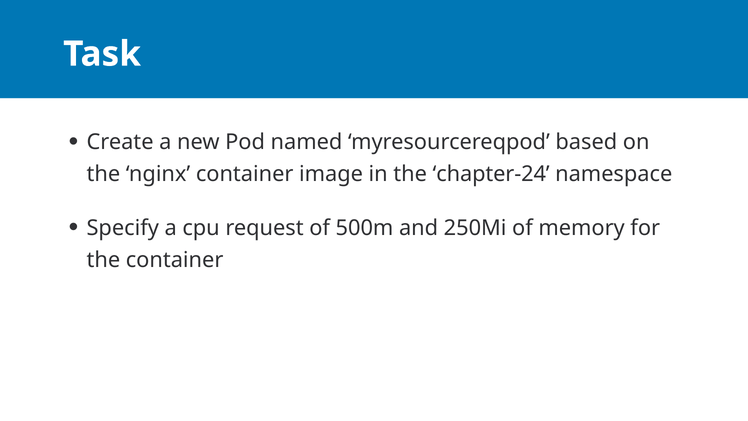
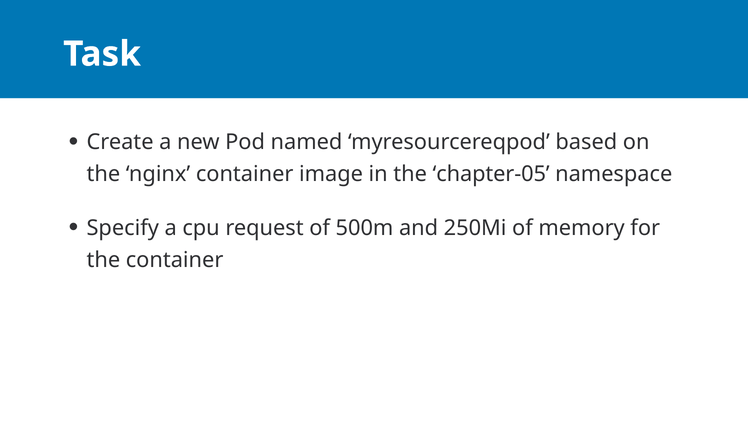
chapter-24: chapter-24 -> chapter-05
